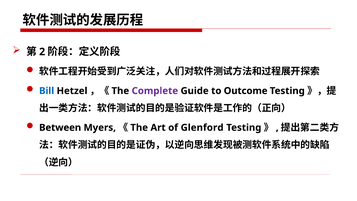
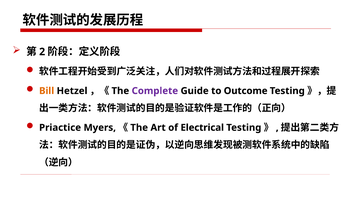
Bill colour: blue -> orange
Between: Between -> Priactice
Glenford: Glenford -> Electrical
